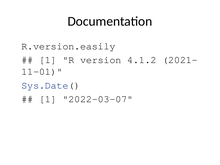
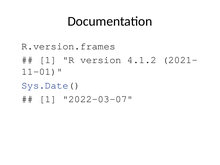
R.version.easily: R.version.easily -> R.version.frames
